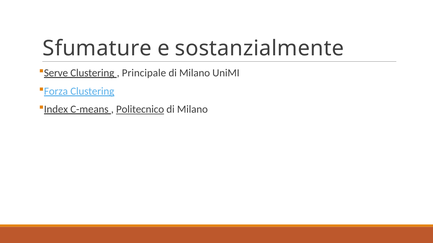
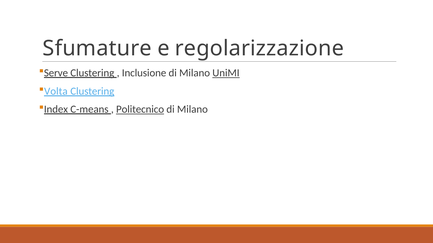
sostanzialmente: sostanzialmente -> regolarizzazione
Principale: Principale -> Inclusione
UniMI underline: none -> present
Forza: Forza -> Volta
